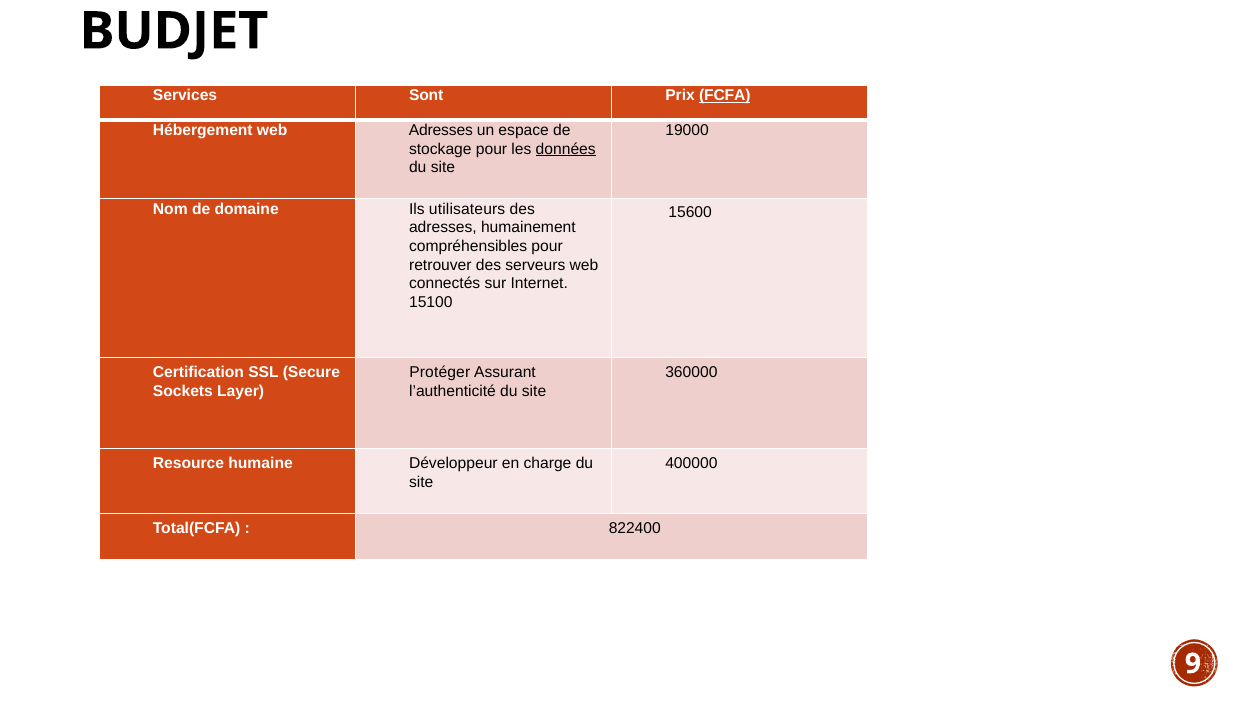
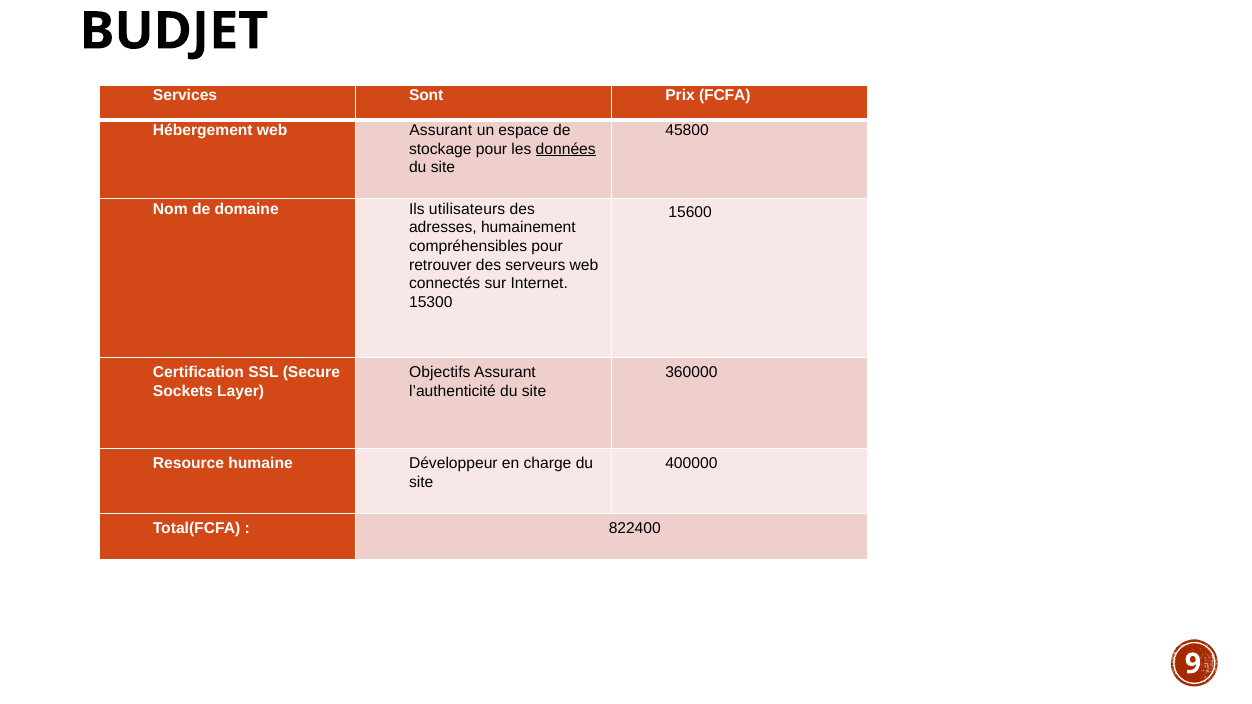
FCFA underline: present -> none
web Adresses: Adresses -> Assurant
19000: 19000 -> 45800
15100: 15100 -> 15300
Protéger: Protéger -> Objectifs
